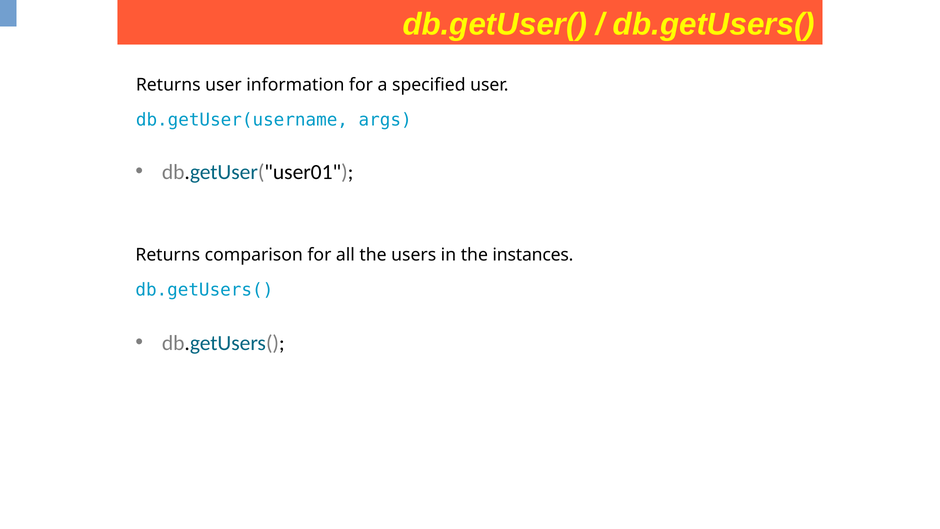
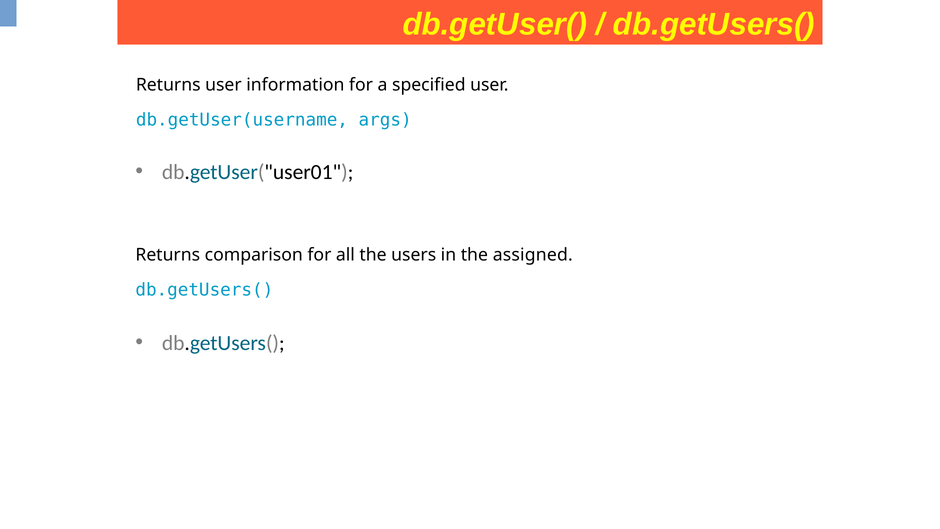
instances: instances -> assigned
